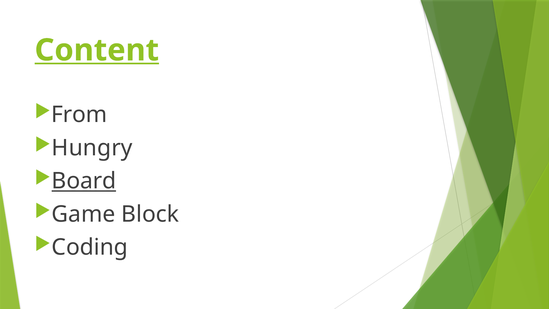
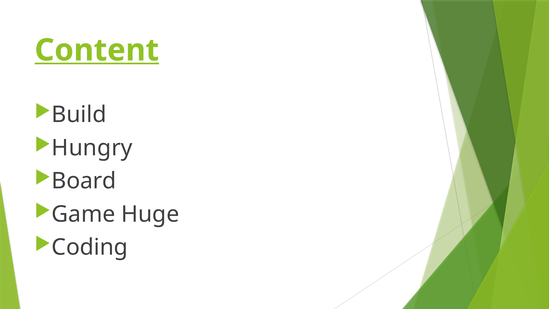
From: From -> Build
Board underline: present -> none
Block: Block -> Huge
